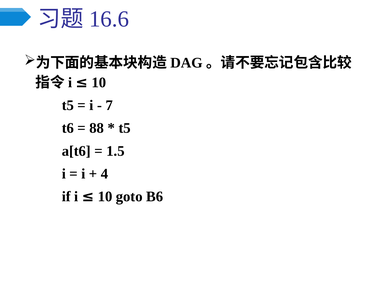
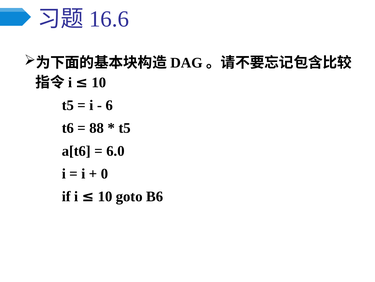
7: 7 -> 6
1.5: 1.5 -> 6.0
4: 4 -> 0
